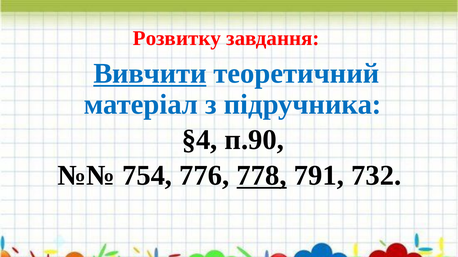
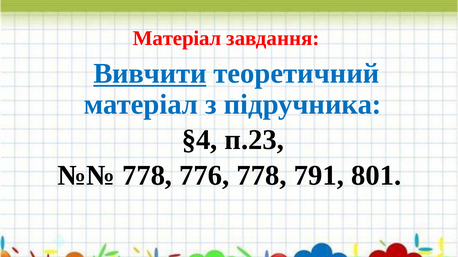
Розвитку at (177, 38): Розвитку -> Матеріал
п.90: п.90 -> п.23
754 at (147, 176): 754 -> 778
778 at (262, 176) underline: present -> none
732: 732 -> 801
